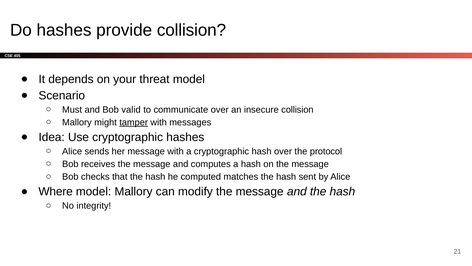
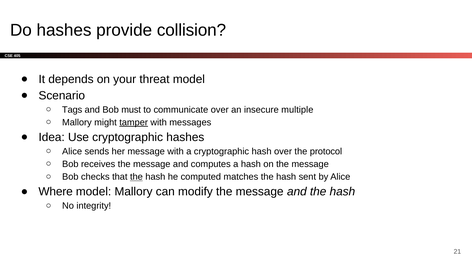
Must: Must -> Tags
valid: valid -> must
insecure collision: collision -> multiple
the at (136, 176) underline: none -> present
